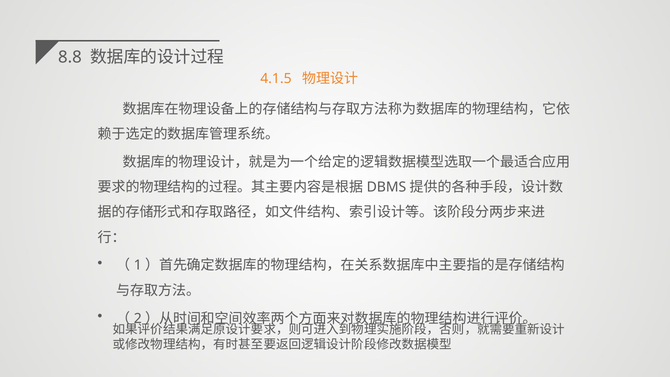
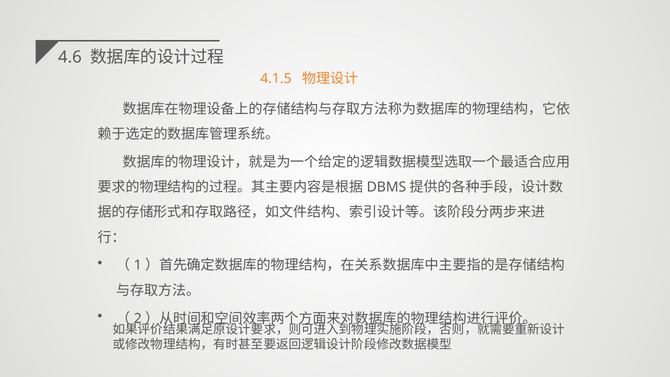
8.8: 8.8 -> 4.6
